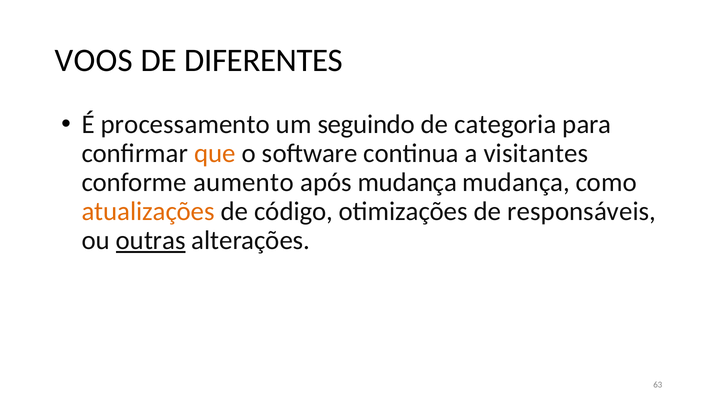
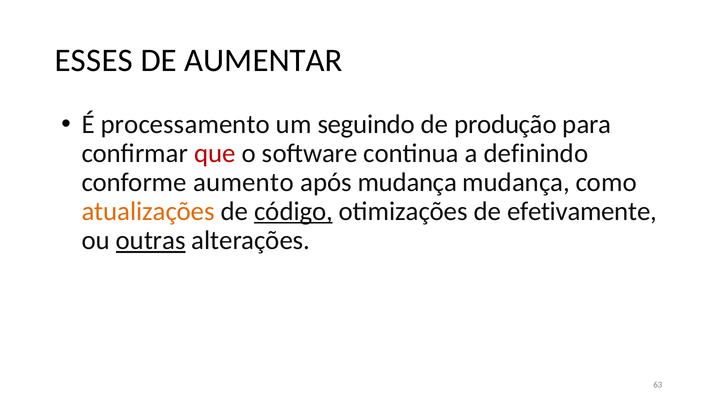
VOOS: VOOS -> ESSES
DIFERENTES: DIFERENTES -> AUMENTAR
categoria: categoria -> produção
que colour: orange -> red
visitantes: visitantes -> definindo
código underline: none -> present
responsáveis: responsáveis -> efetivamente
